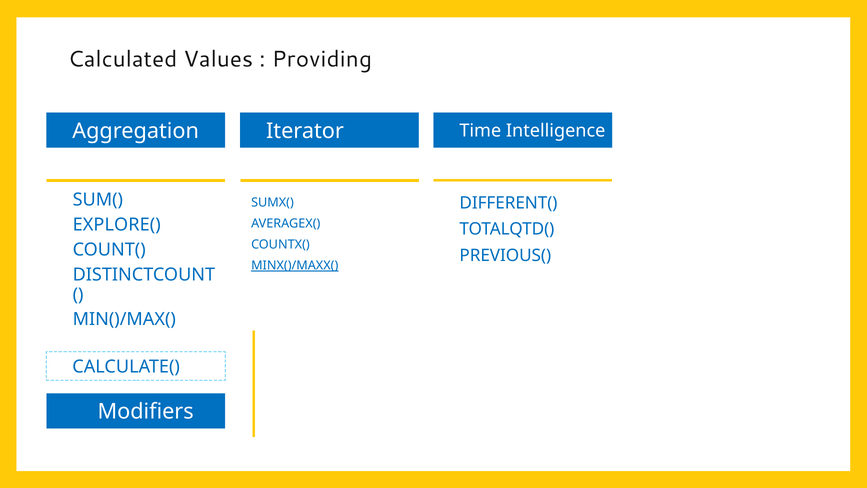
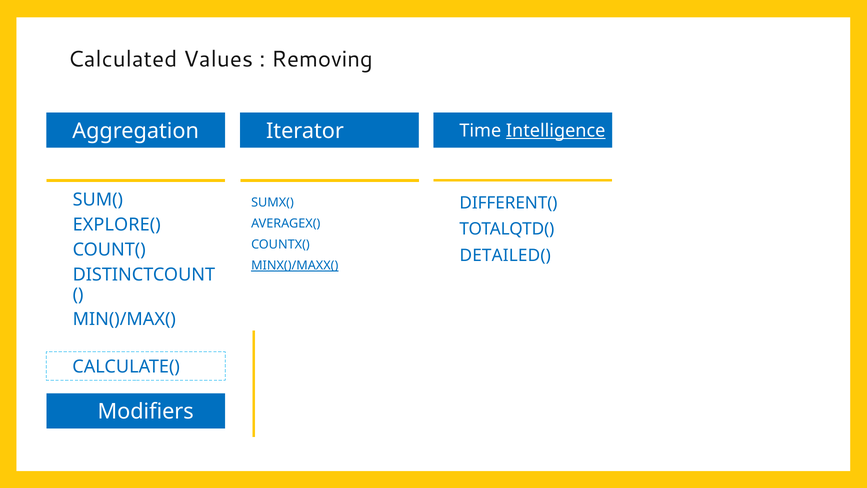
Providing: Providing -> Removing
Intelligence underline: none -> present
PREVIOUS(: PREVIOUS( -> DETAILED(
